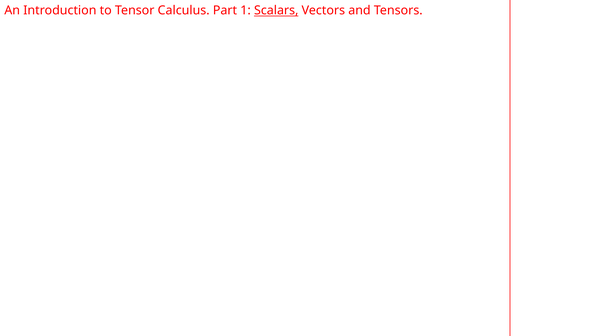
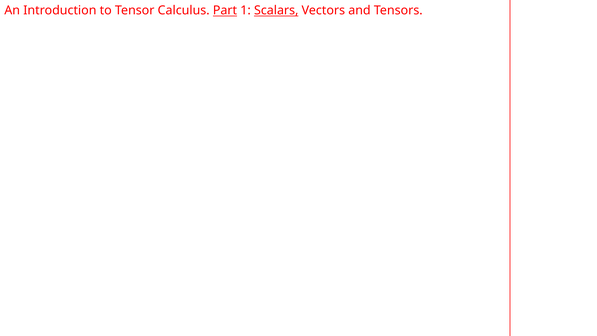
Part underline: none -> present
